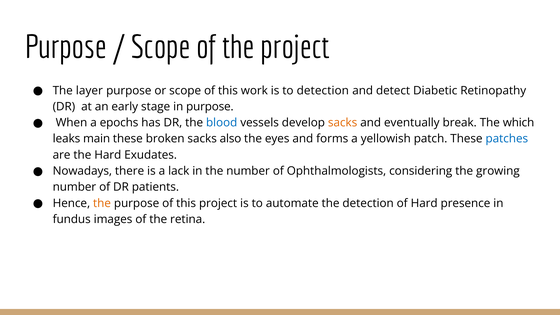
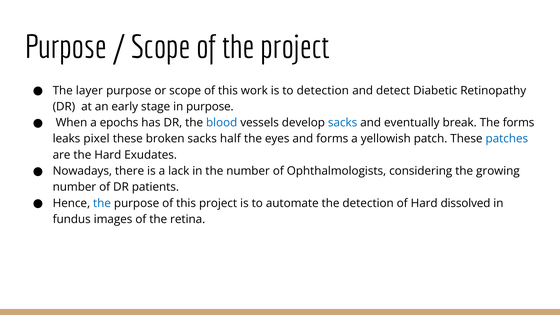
sacks at (343, 123) colour: orange -> blue
The which: which -> forms
main: main -> pixel
also: also -> half
the at (102, 203) colour: orange -> blue
presence: presence -> dissolved
